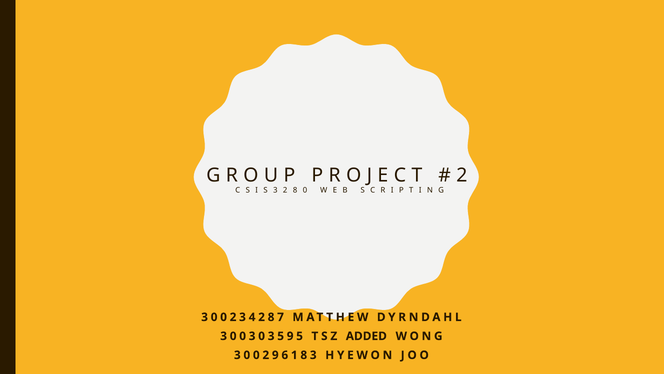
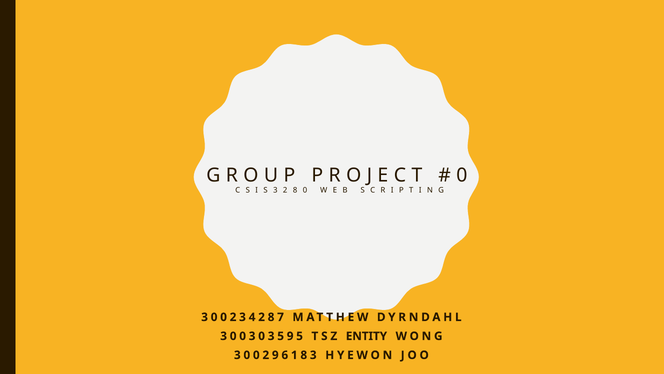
2 at (462, 175): 2 -> 0
ADDED: ADDED -> ENTITY
